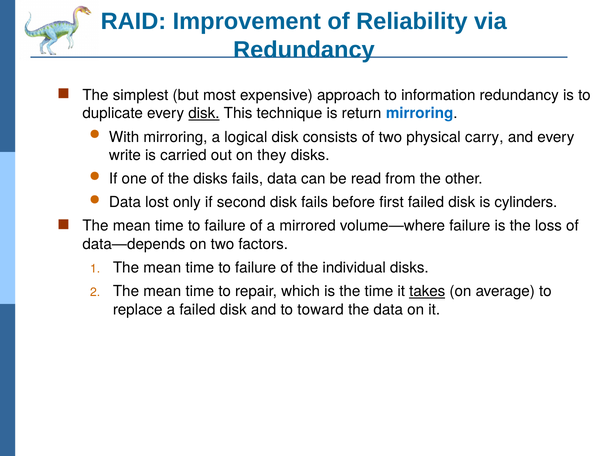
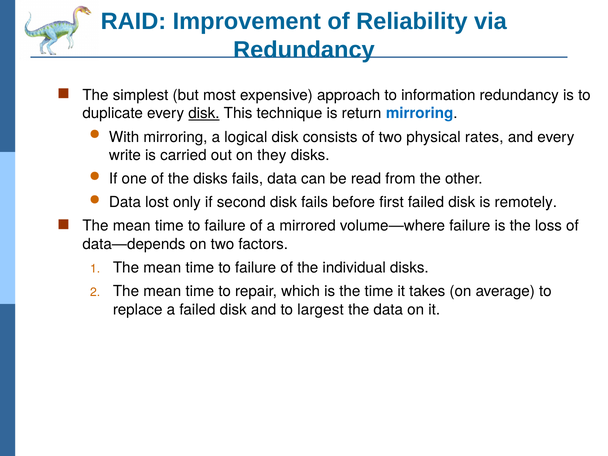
carry: carry -> rates
cylinders: cylinders -> remotely
takes underline: present -> none
toward: toward -> largest
